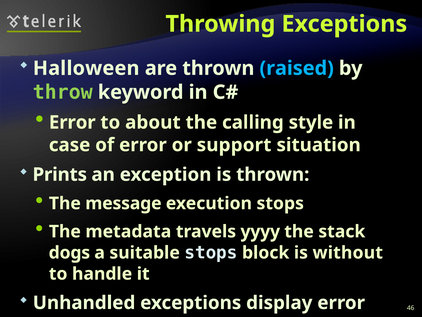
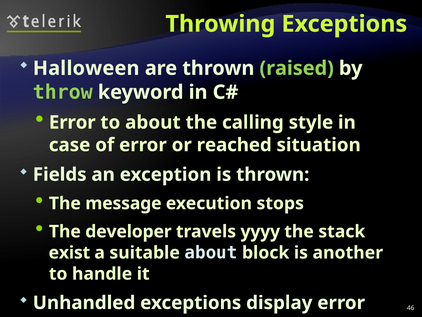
raised colour: light blue -> light green
support: support -> reached
Prints: Prints -> Fields
metadata: metadata -> developer
dogs: dogs -> exist
suitable stops: stops -> about
without: without -> another
